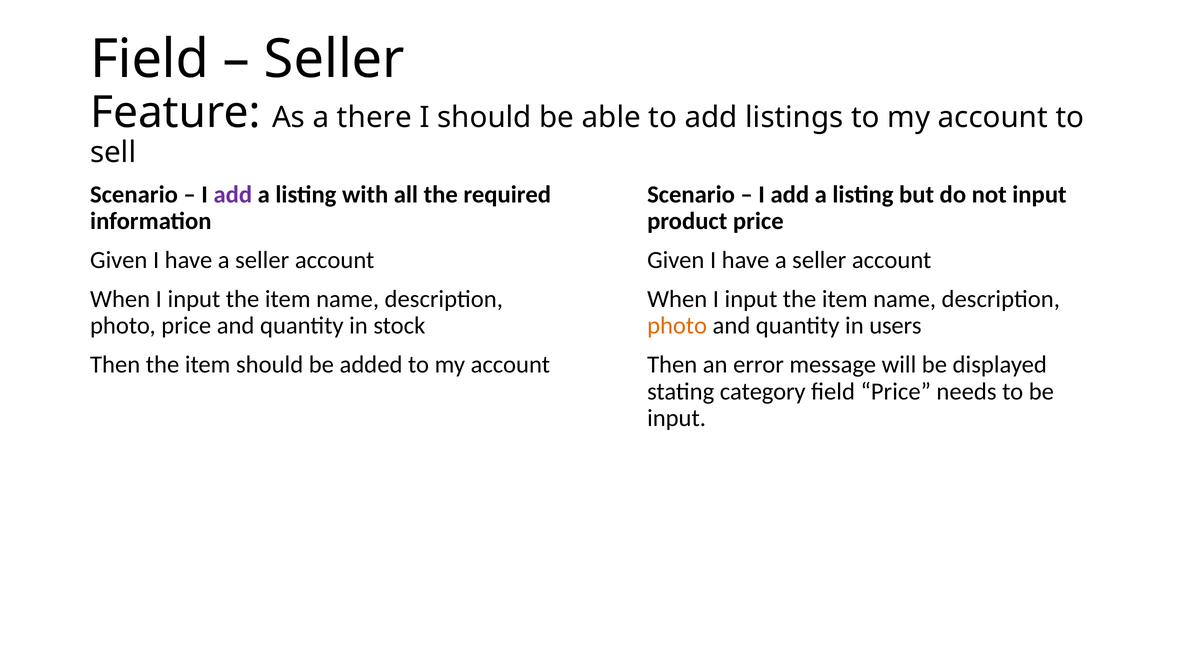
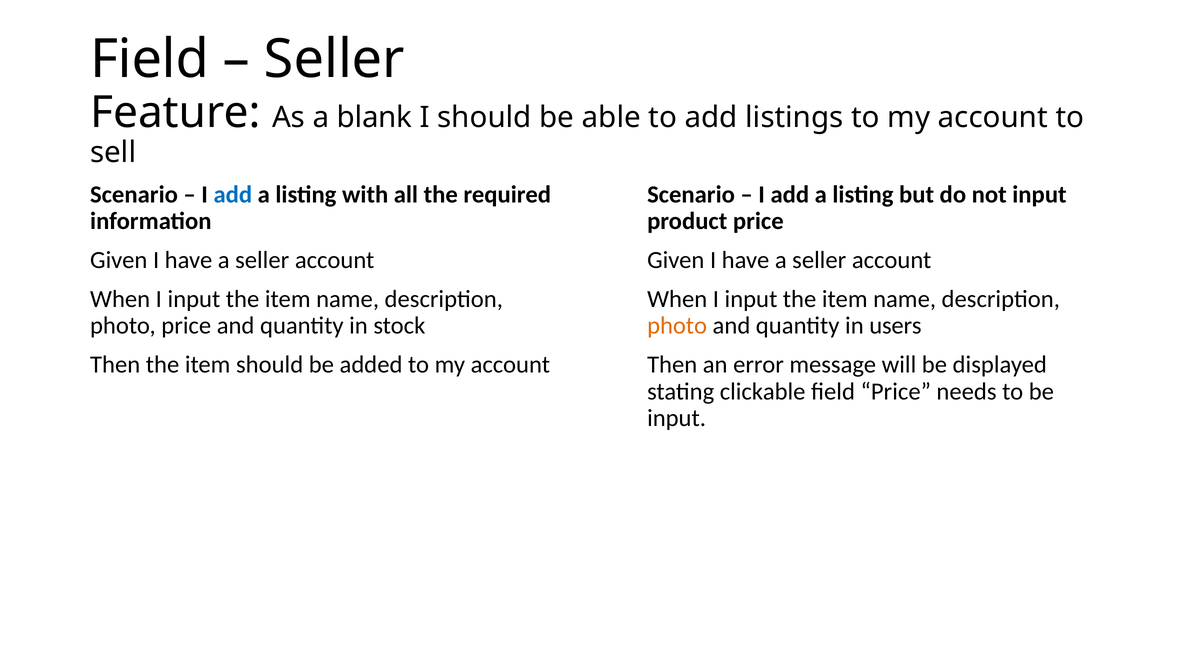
there: there -> blank
add at (233, 195) colour: purple -> blue
category: category -> clickable
